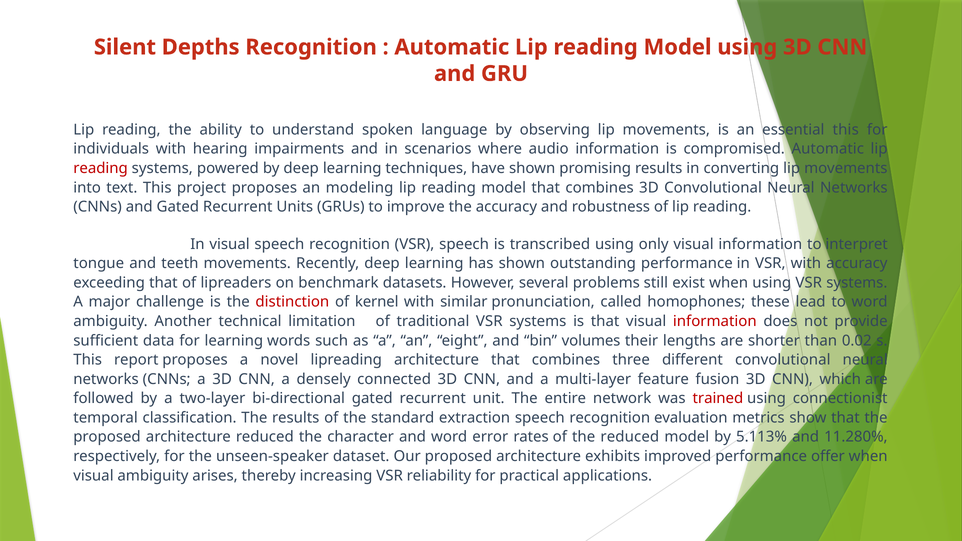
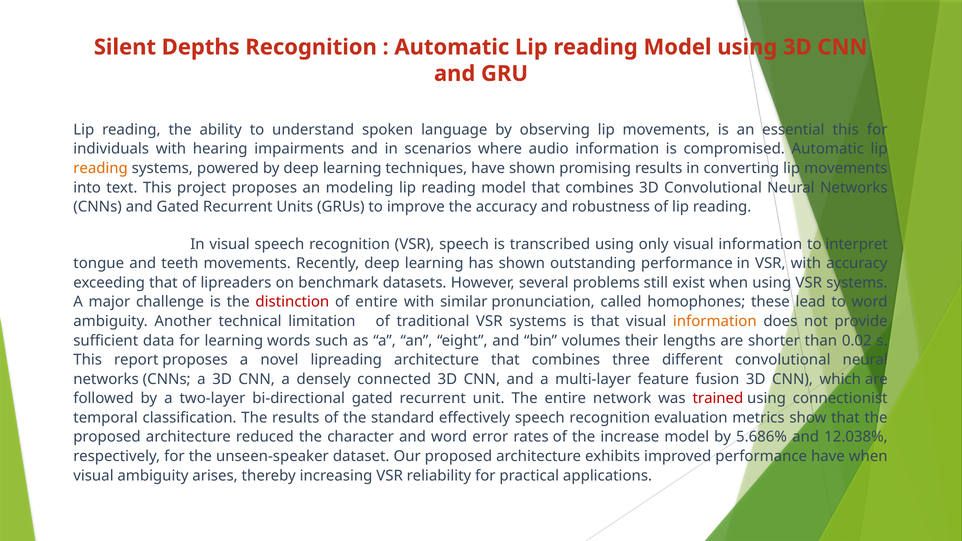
reading at (101, 168) colour: red -> orange
of kernel: kernel -> entire
information at (715, 321) colour: red -> orange
extraction: extraction -> effectively
the reduced: reduced -> increase
5.113%: 5.113% -> 5.686%
11.280%: 11.280% -> 12.038%
performance offer: offer -> have
